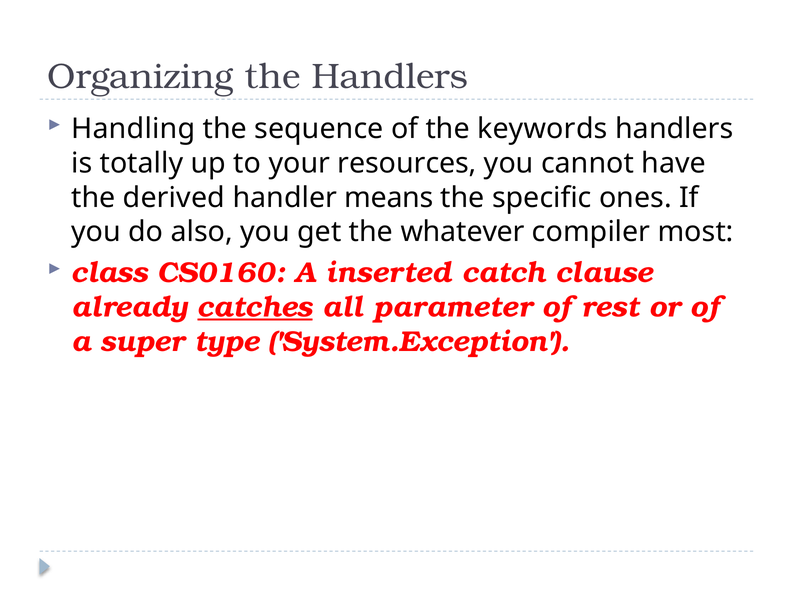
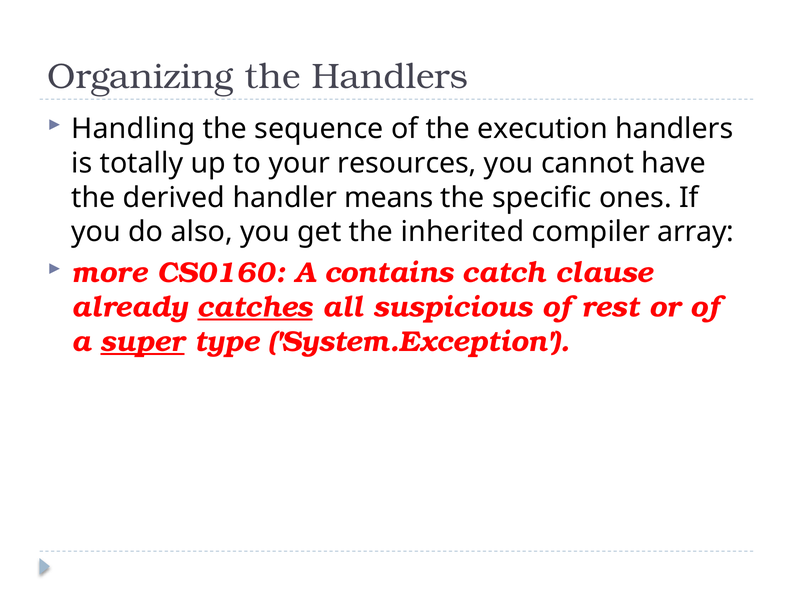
keywords: keywords -> execution
whatever: whatever -> inherited
most: most -> array
class: class -> more
inserted: inserted -> contains
parameter: parameter -> suspicious
super underline: none -> present
